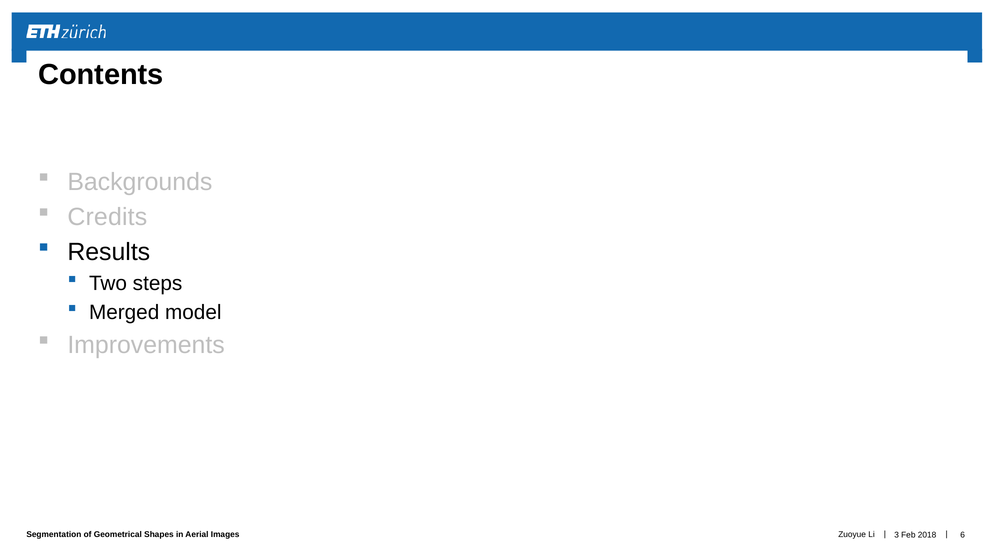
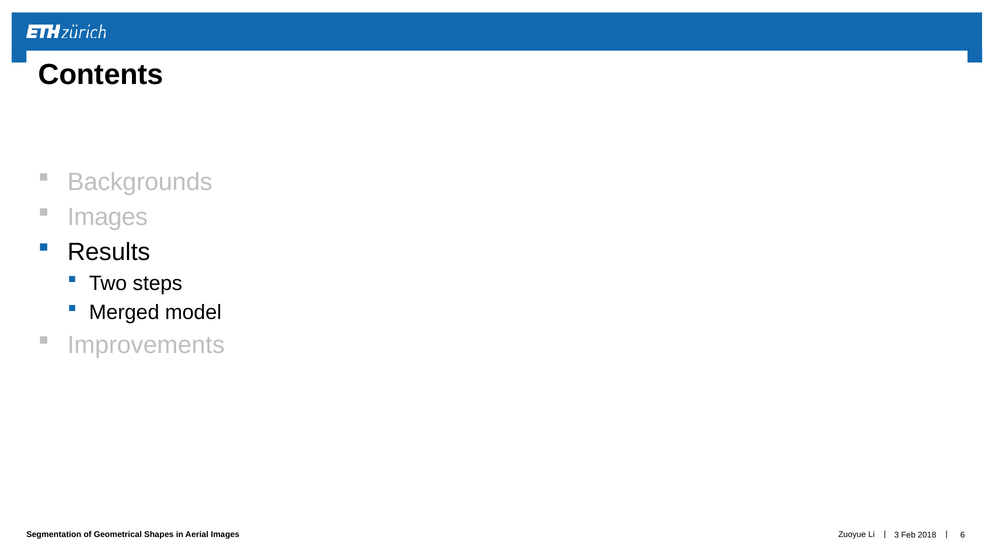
Credits at (107, 217): Credits -> Images
